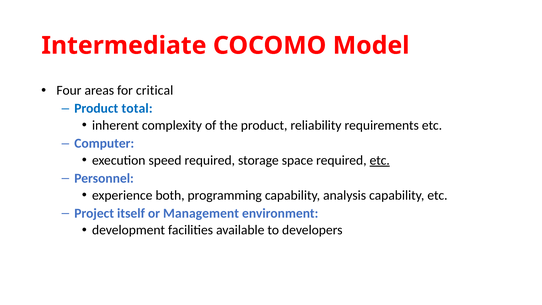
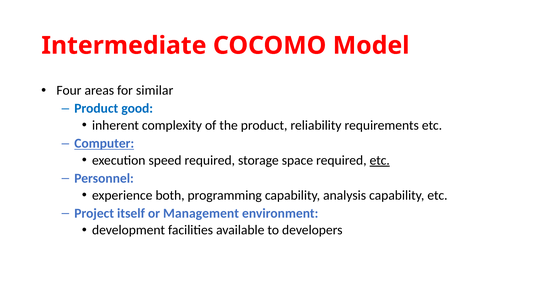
critical: critical -> similar
total: total -> good
Computer underline: none -> present
